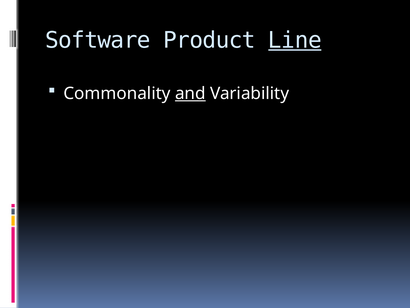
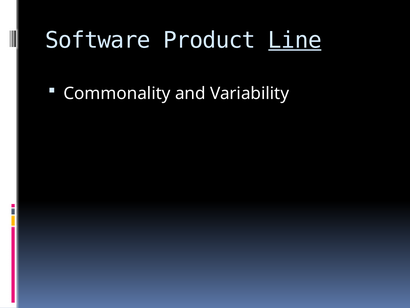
and underline: present -> none
